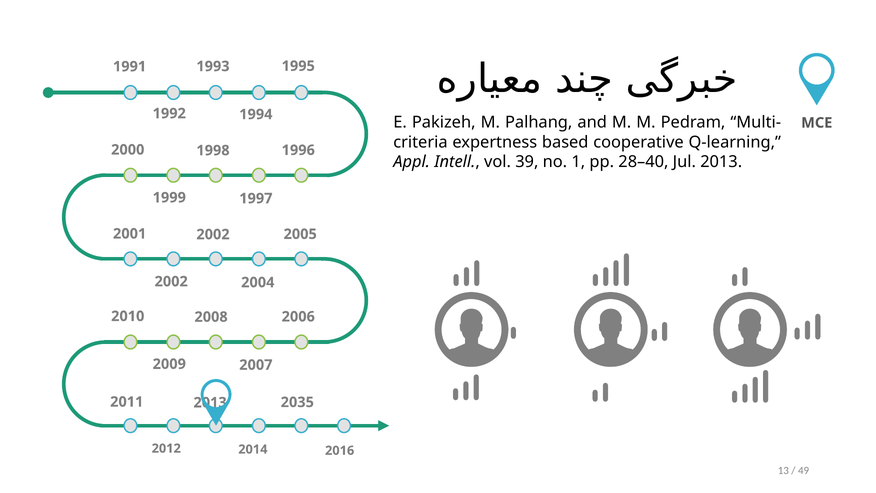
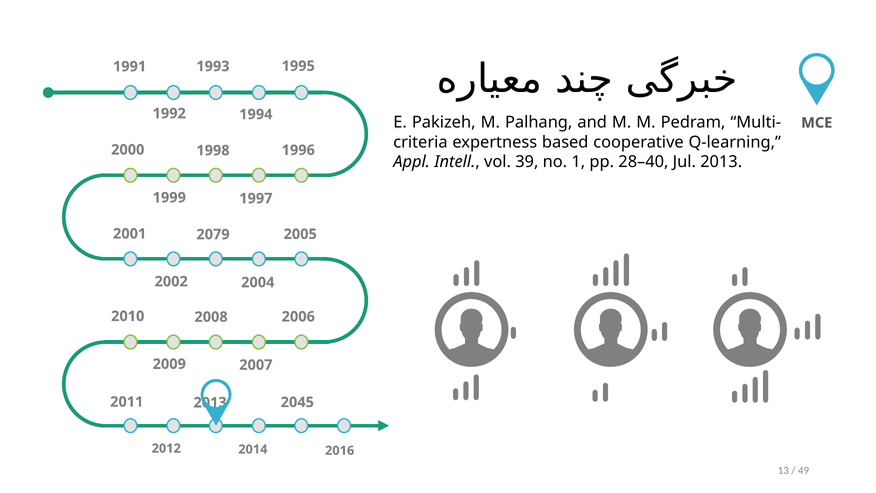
2002 at (213, 234): 2002 -> 2079
2035: 2035 -> 2045
